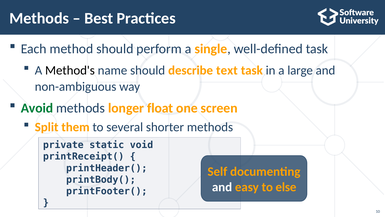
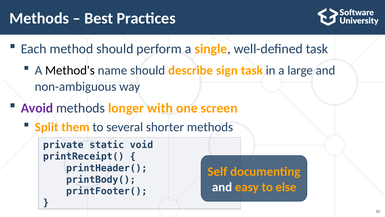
text: text -> sign
Avoid colour: green -> purple
float: float -> with
